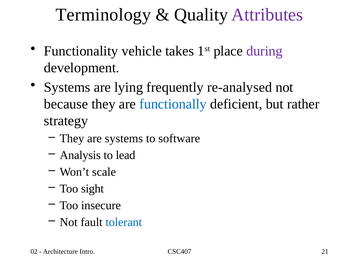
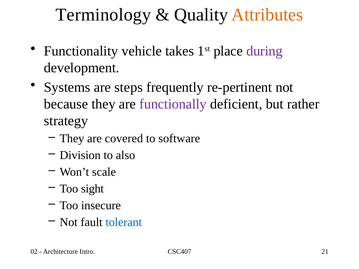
Attributes colour: purple -> orange
lying: lying -> steps
re-analysed: re-analysed -> re-pertinent
functionally colour: blue -> purple
are systems: systems -> covered
Analysis: Analysis -> Division
lead: lead -> also
